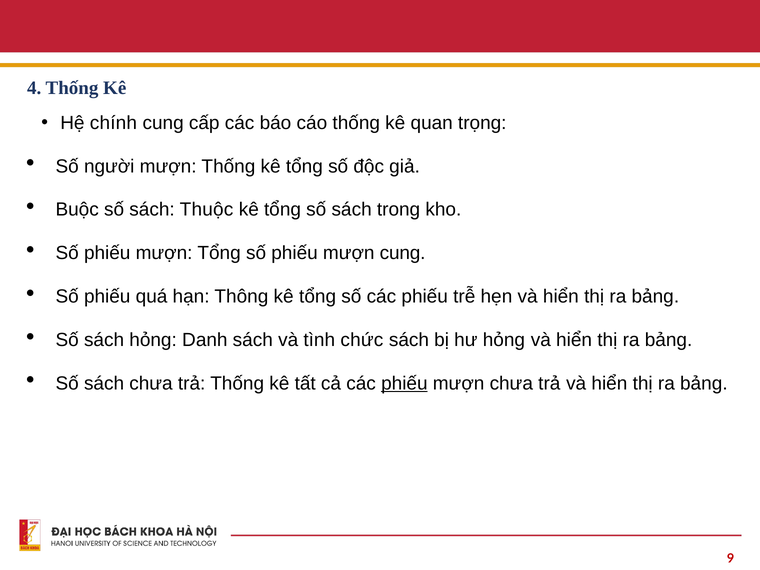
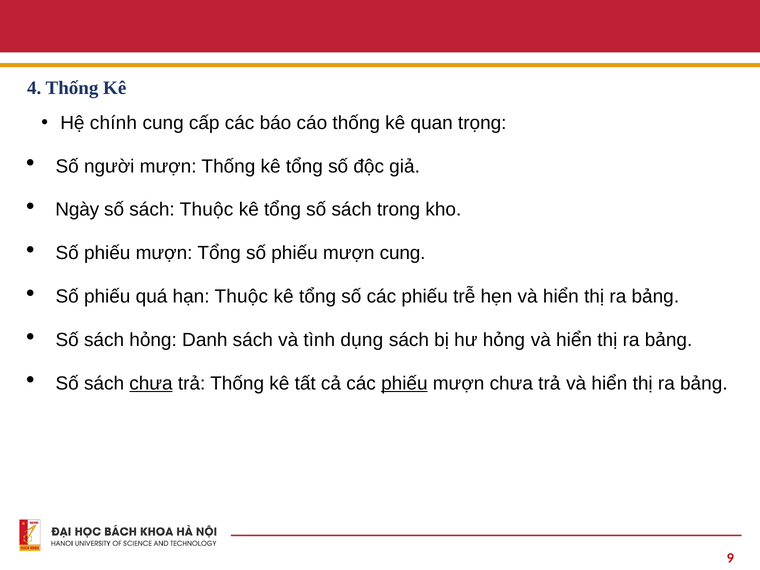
Buộc: Buộc -> Ngày
hạn Thông: Thông -> Thuộc
chức: chức -> dụng
chưa at (151, 383) underline: none -> present
